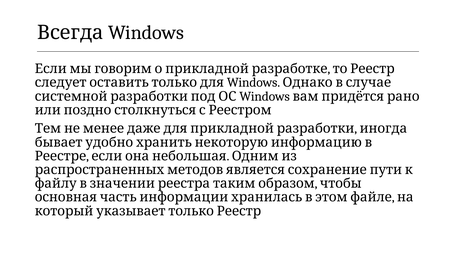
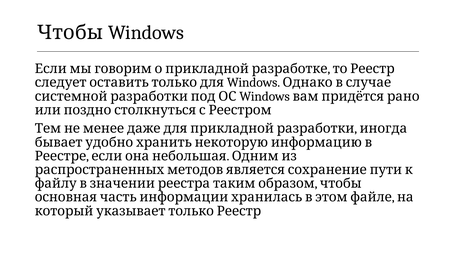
Всегда at (70, 33): Всегда -> Чтобы
